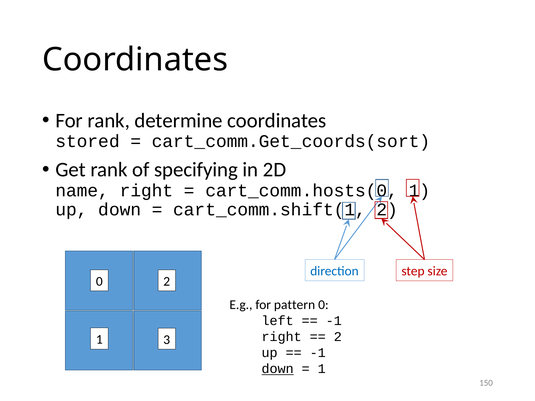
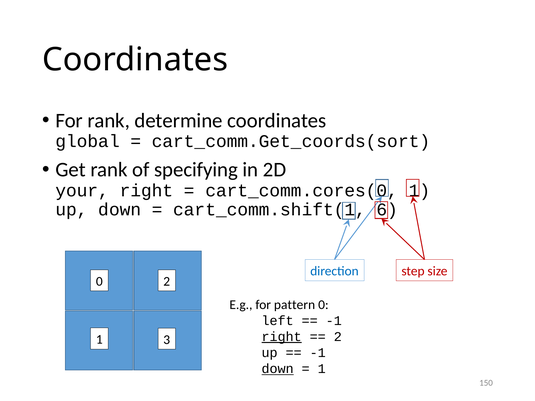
stored: stored -> global
name: name -> your
cart_comm.hosts(0: cart_comm.hosts(0 -> cart_comm.cores(0
cart_comm.shift(1 2: 2 -> 6
right at (282, 337) underline: none -> present
